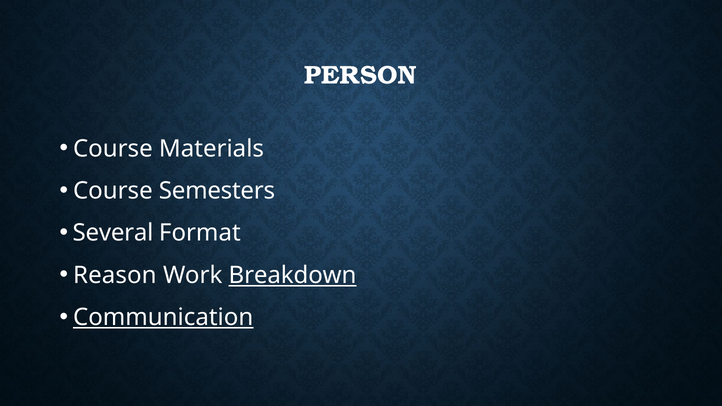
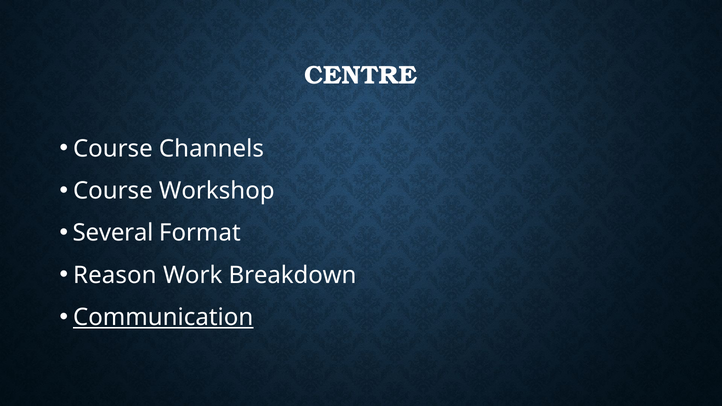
PERSON: PERSON -> CENTRE
Materials: Materials -> Channels
Semesters: Semesters -> Workshop
Breakdown underline: present -> none
